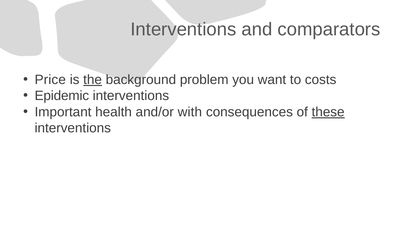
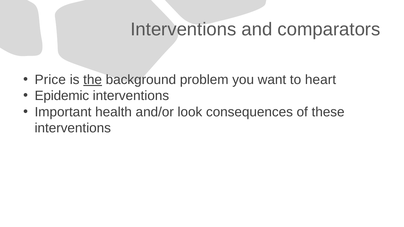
costs: costs -> heart
with: with -> look
these underline: present -> none
